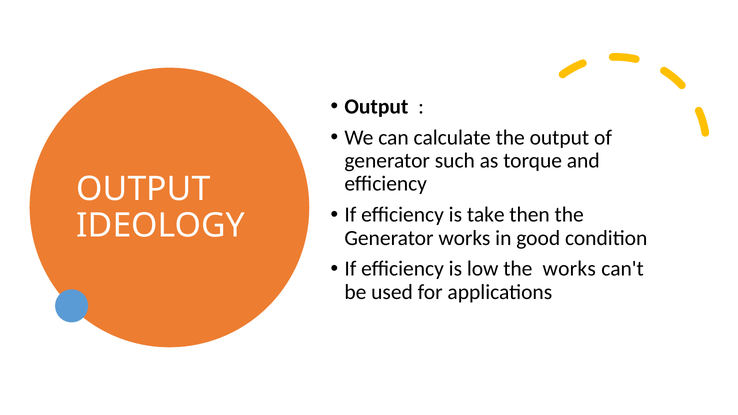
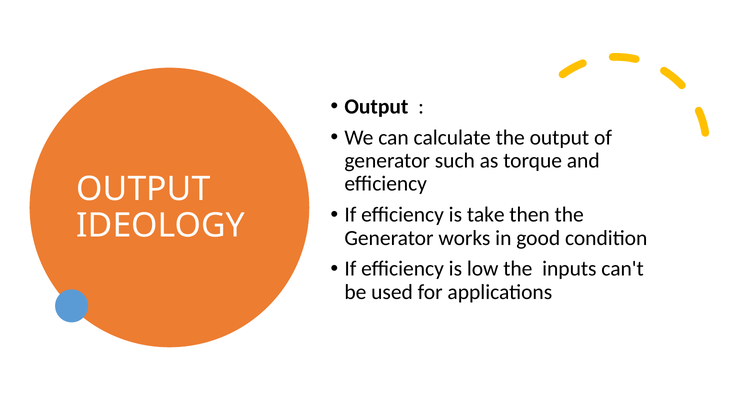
the works: works -> inputs
